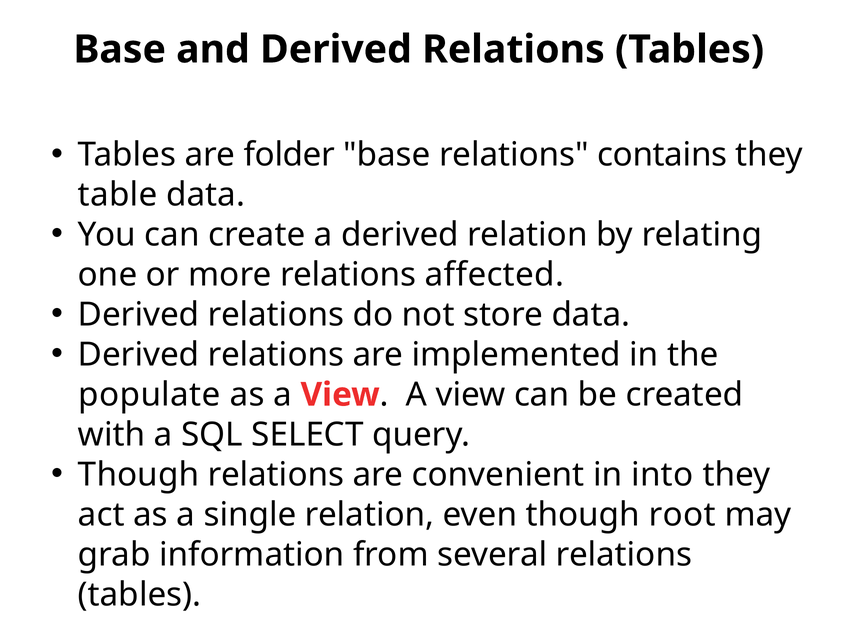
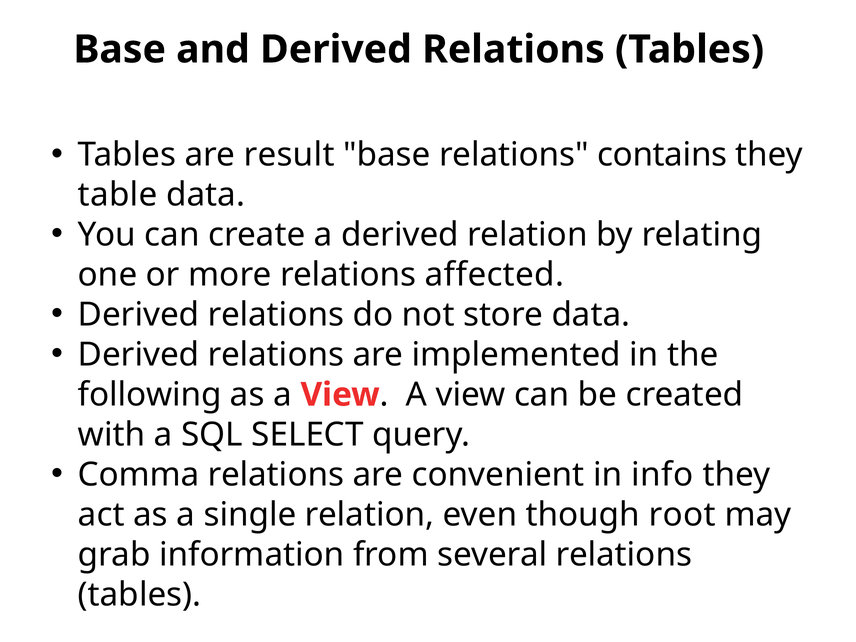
folder: folder -> result
populate: populate -> following
Though at (139, 475): Though -> Comma
into: into -> info
